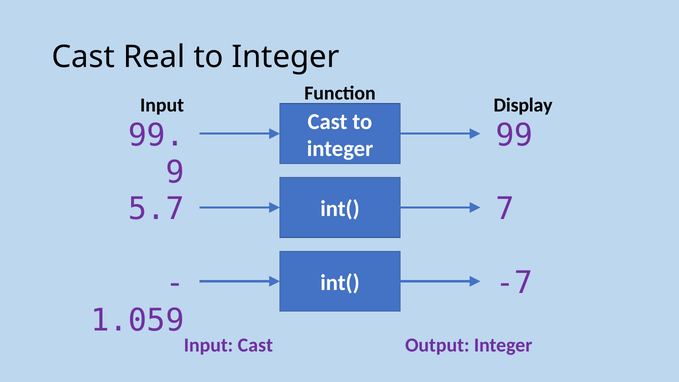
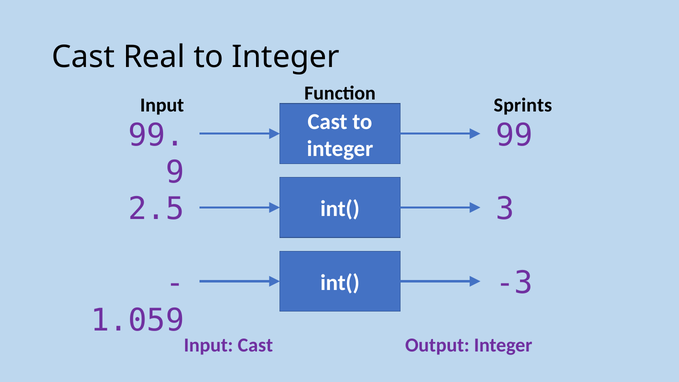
Display: Display -> Sprints
5.7: 5.7 -> 2.5
7: 7 -> 3
-7: -7 -> -3
